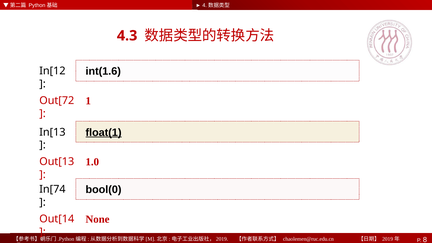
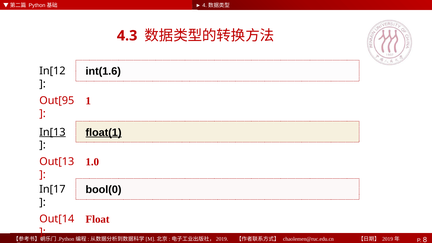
Out[72: Out[72 -> Out[95
In[13 underline: none -> present
In[74: In[74 -> In[17
None: None -> Float
